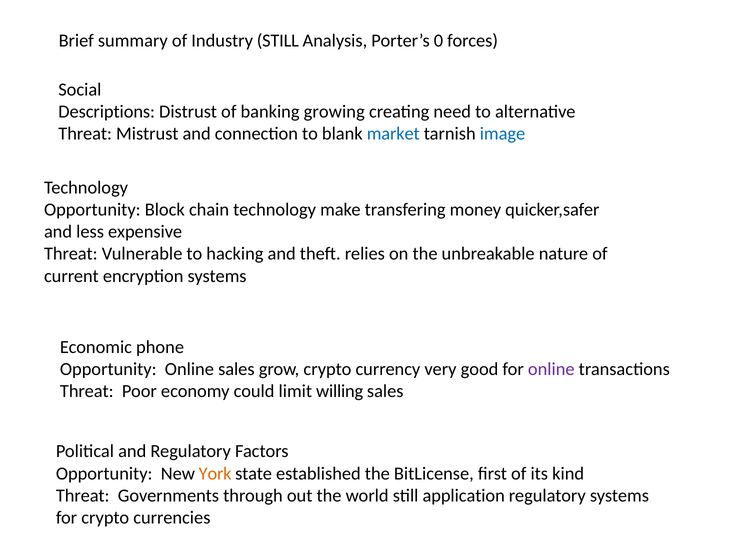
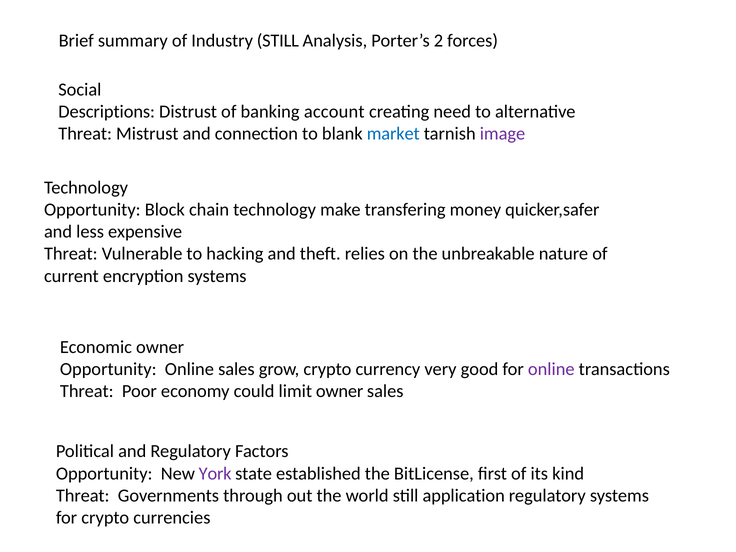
0: 0 -> 2
growing: growing -> account
image colour: blue -> purple
Economic phone: phone -> owner
limit willing: willing -> owner
York colour: orange -> purple
